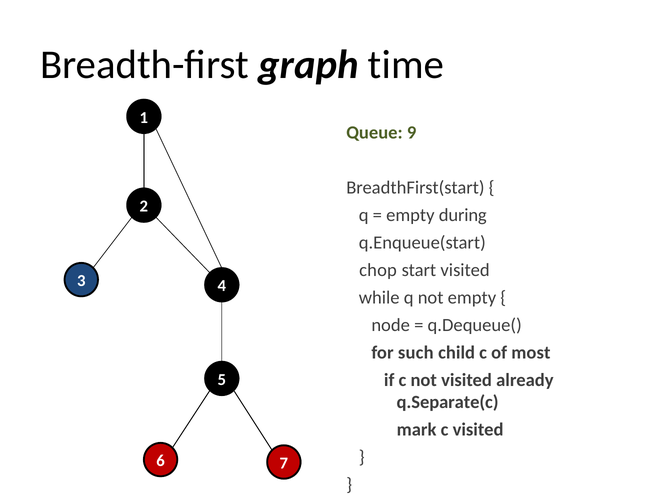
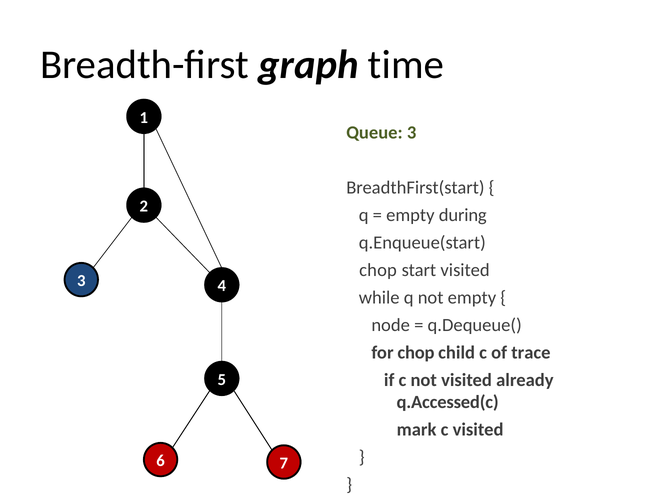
Queue 9: 9 -> 3
for such: such -> chop
most: most -> trace
q.Separate(c: q.Separate(c -> q.Accessed(c
